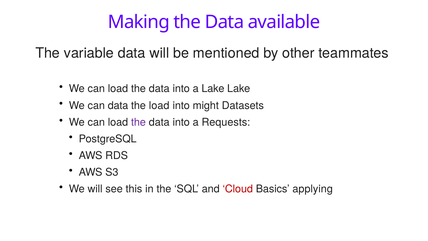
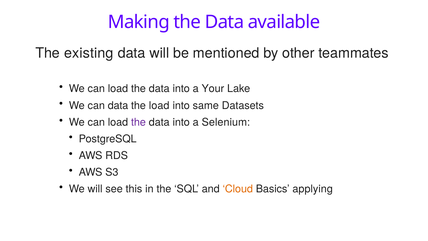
variable: variable -> existing
a Lake: Lake -> Your
might: might -> same
Requests: Requests -> Selenium
Cloud colour: red -> orange
